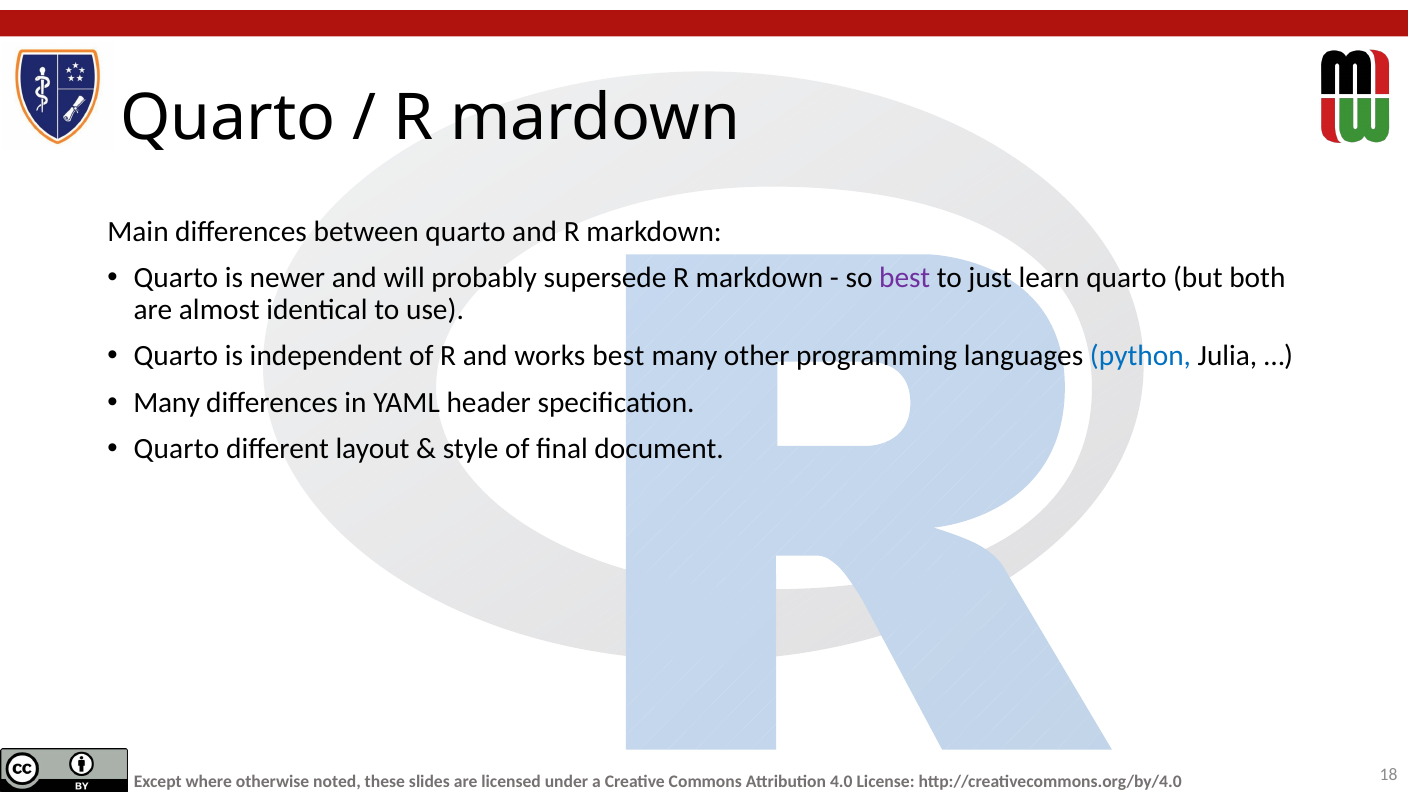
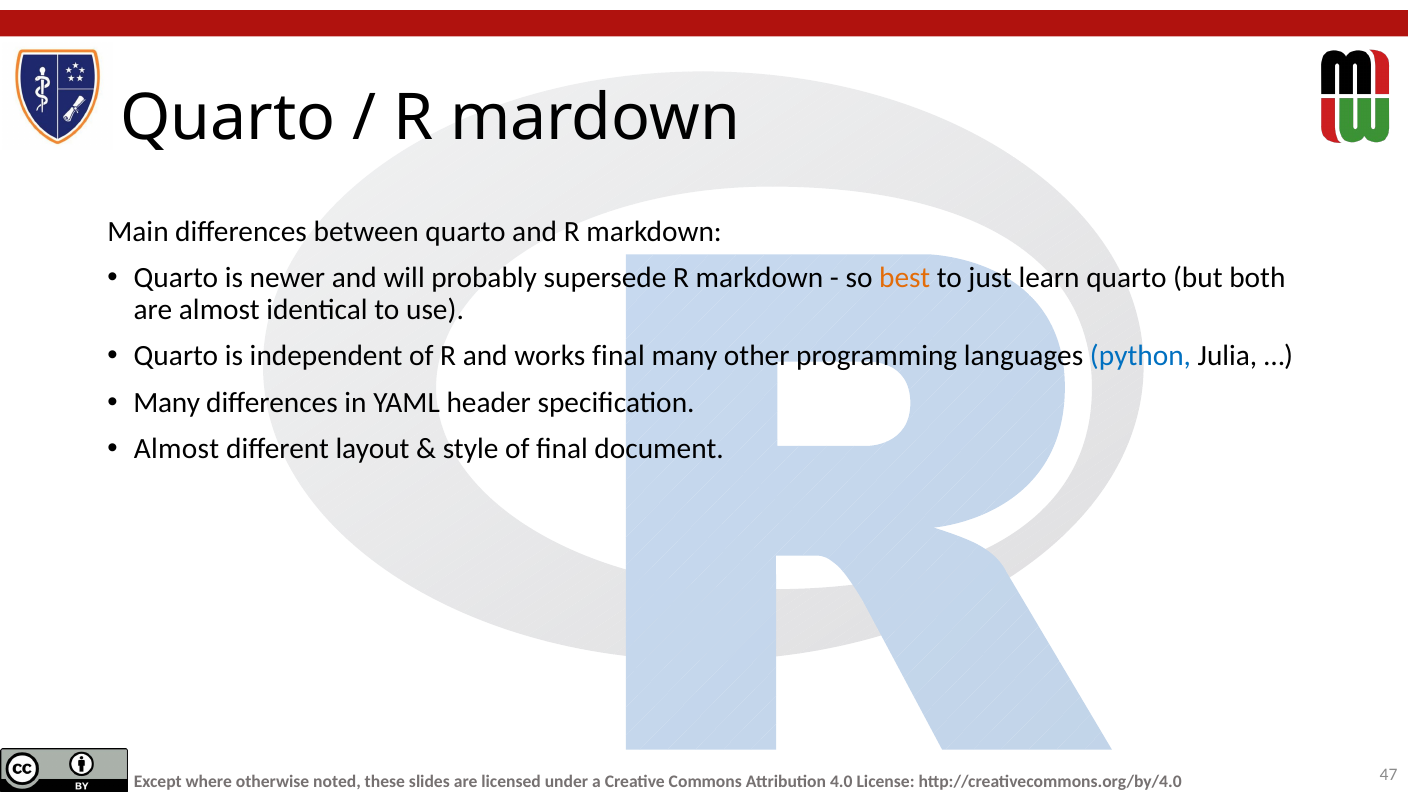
best at (905, 278) colour: purple -> orange
works best: best -> final
Quarto at (177, 449): Quarto -> Almost
18: 18 -> 47
